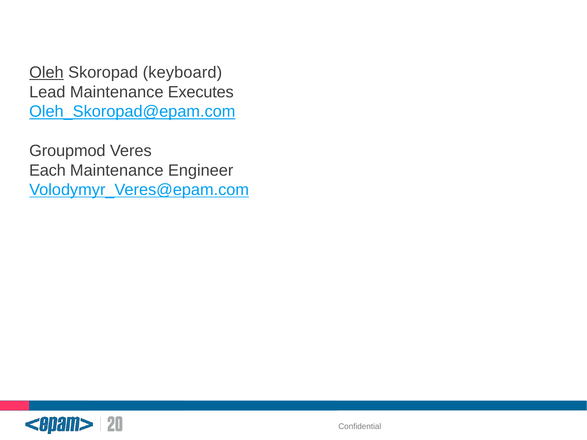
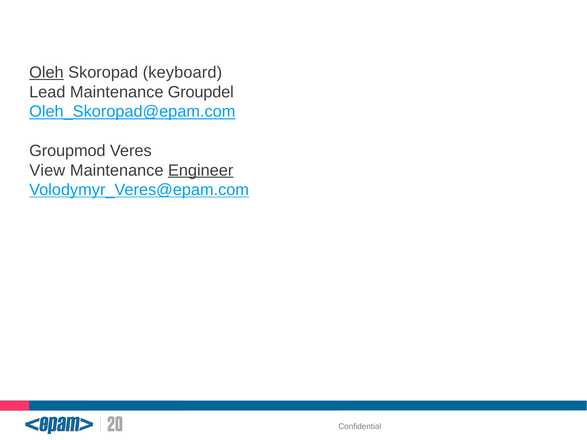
Executes: Executes -> Groupdel
Each: Each -> View
Engineer underline: none -> present
